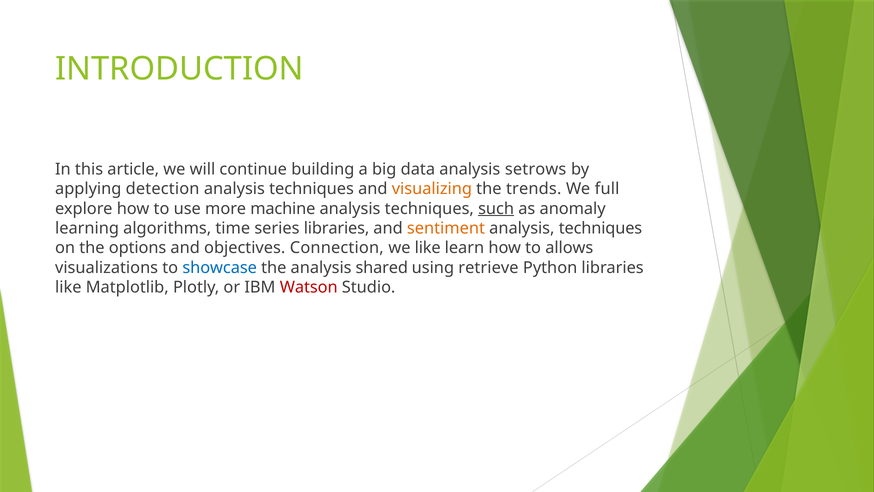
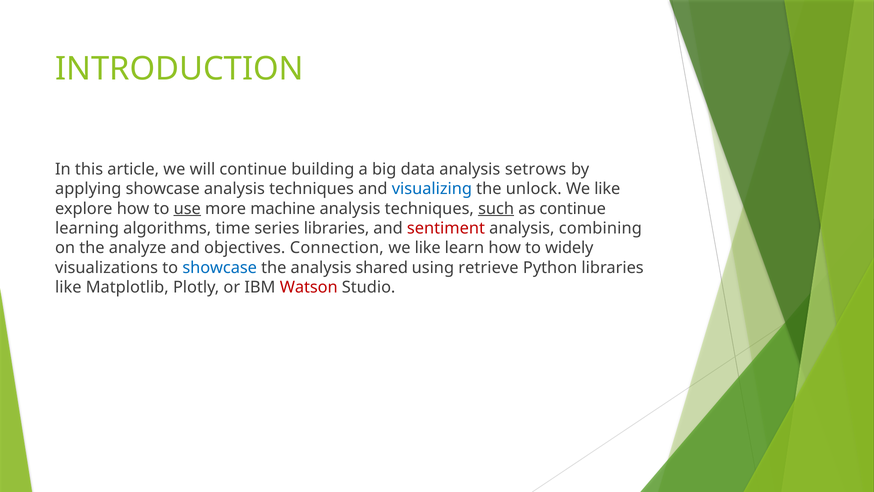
applying detection: detection -> showcase
visualizing colour: orange -> blue
trends: trends -> unlock
full at (607, 189): full -> like
use underline: none -> present
as anomaly: anomaly -> continue
sentiment colour: orange -> red
techniques at (601, 228): techniques -> combining
options: options -> analyze
allows: allows -> widely
